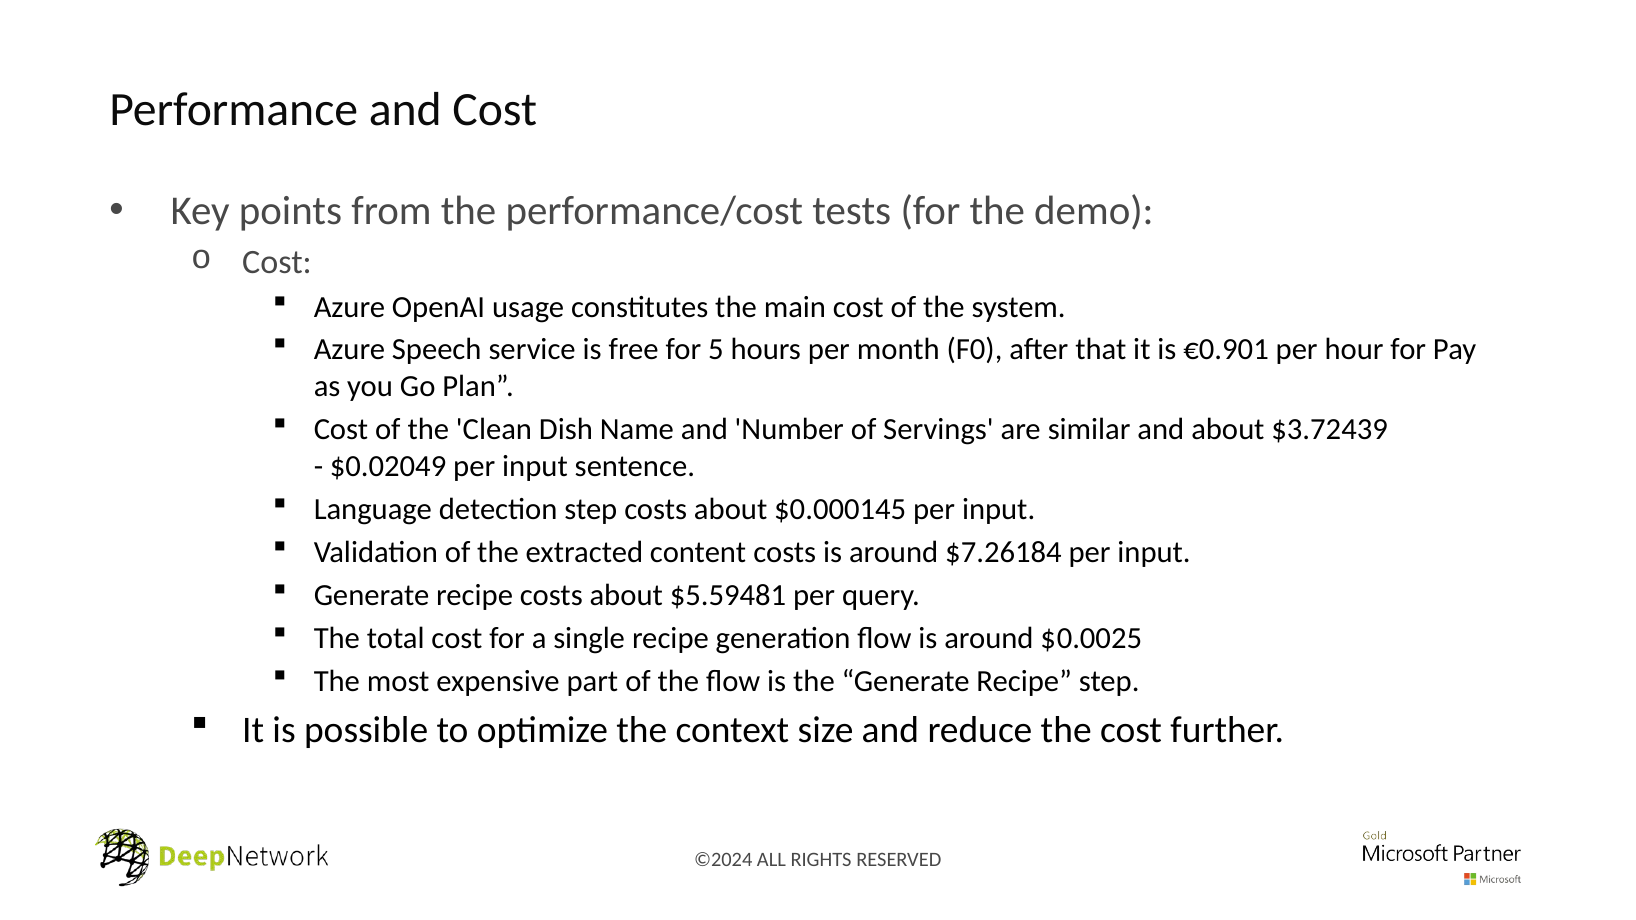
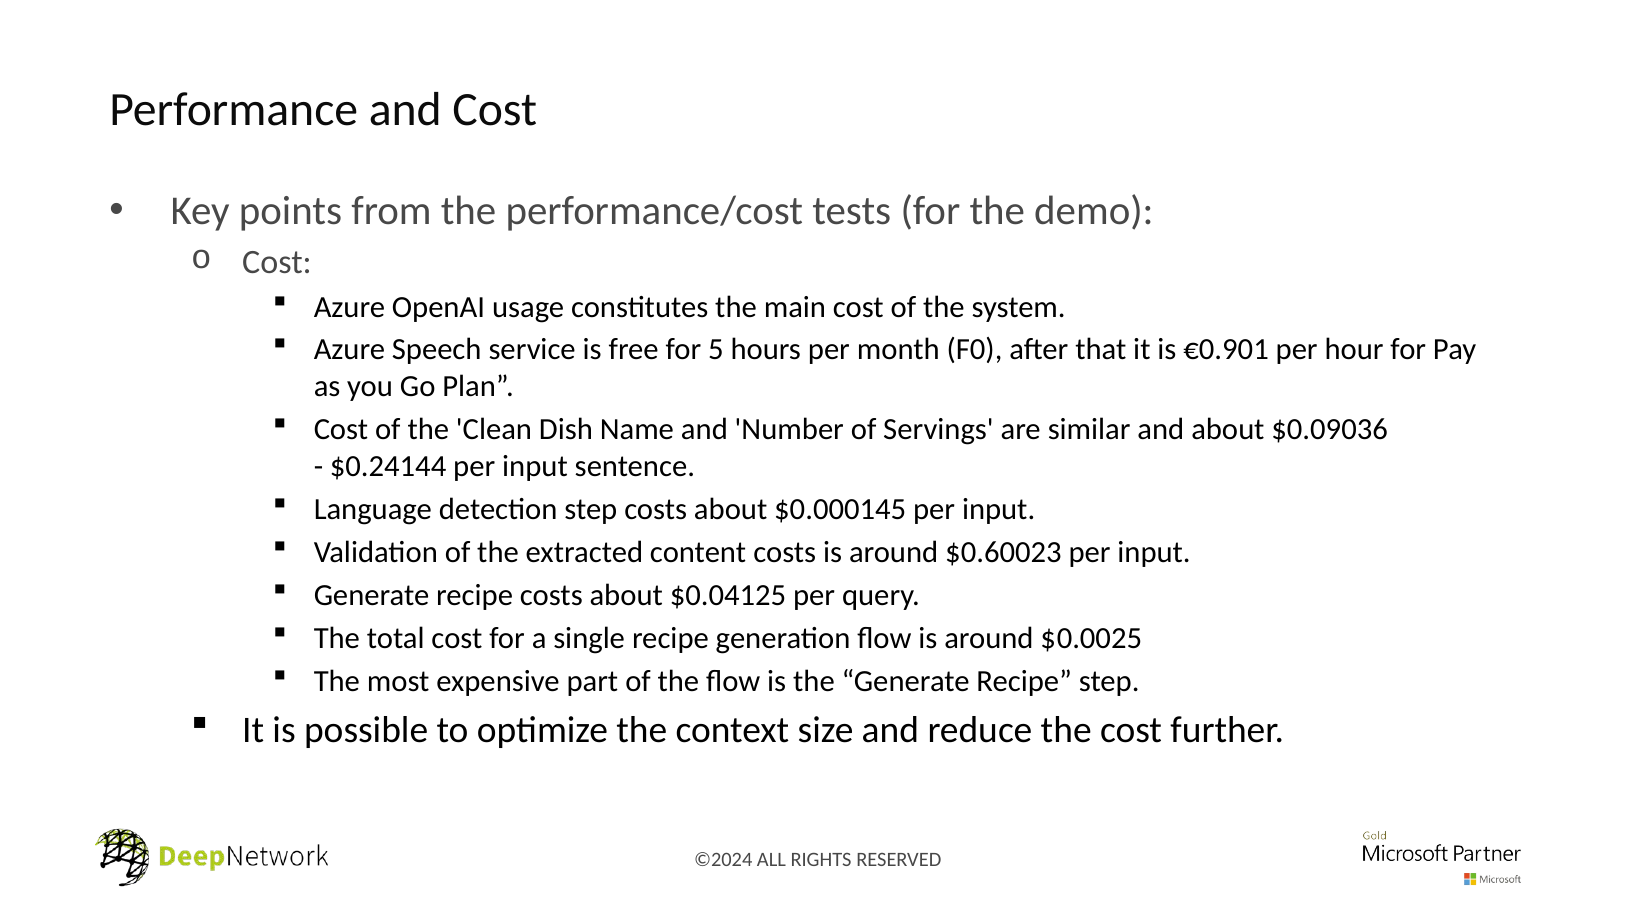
$3.72439: $3.72439 -> $0.09036
$0.02049: $0.02049 -> $0.24144
$7.26184: $7.26184 -> $0.60023
$5.59481: $5.59481 -> $0.04125
